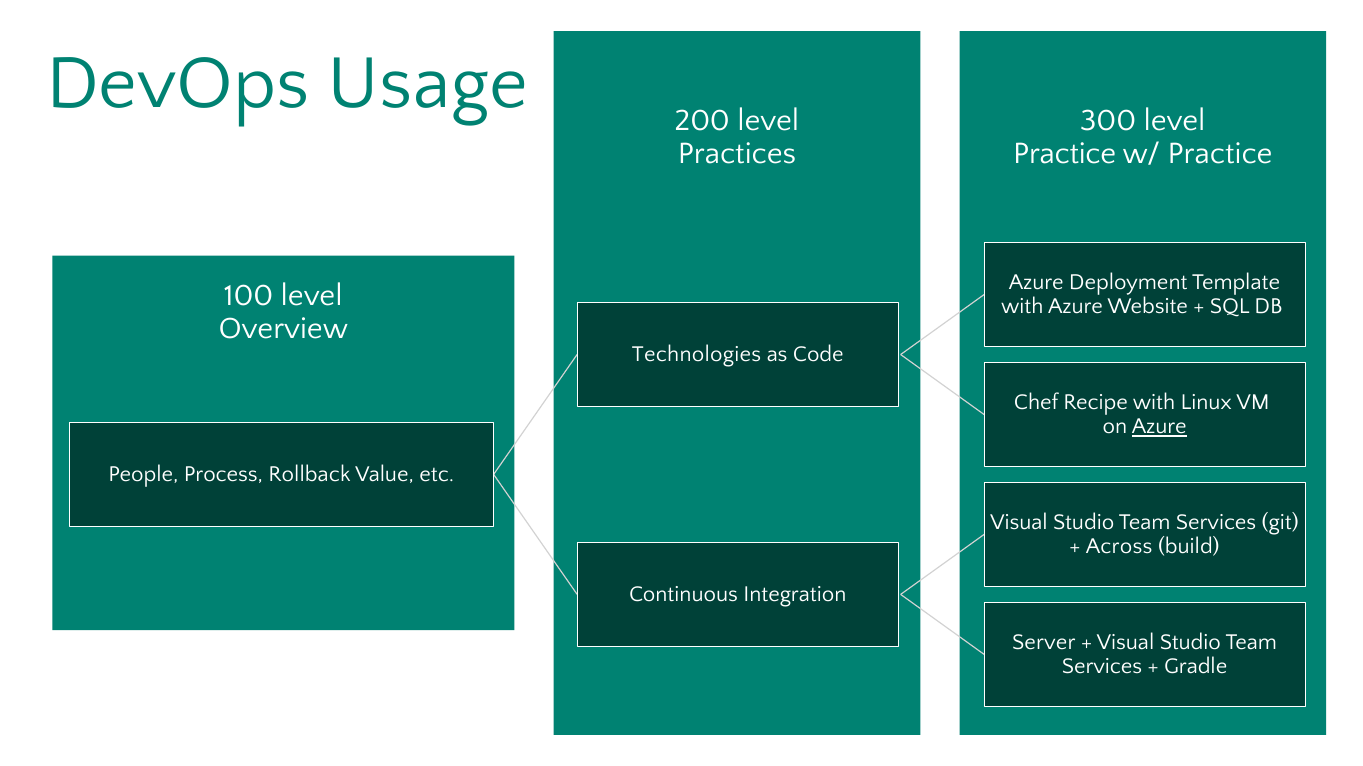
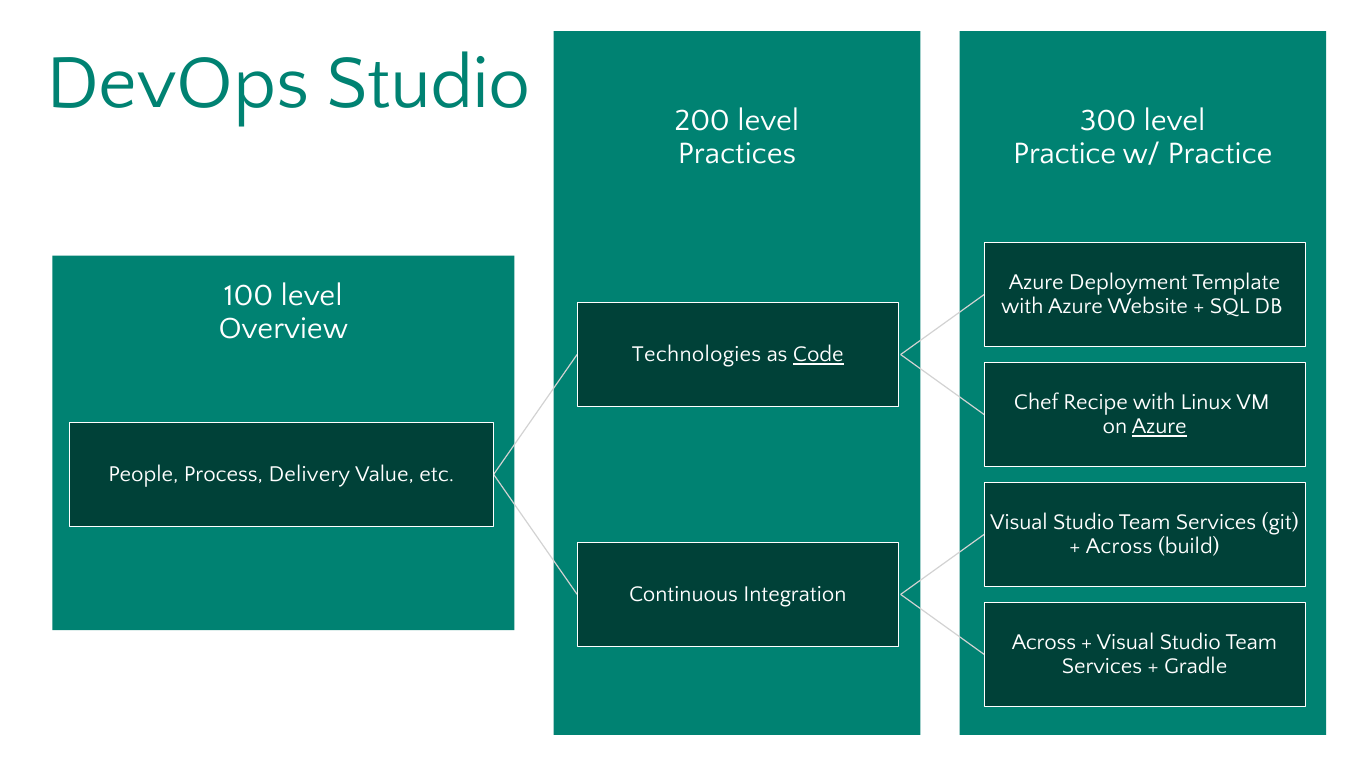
DevOps Usage: Usage -> Studio
Code underline: none -> present
Rollback: Rollback -> Delivery
Server at (1044, 643): Server -> Across
